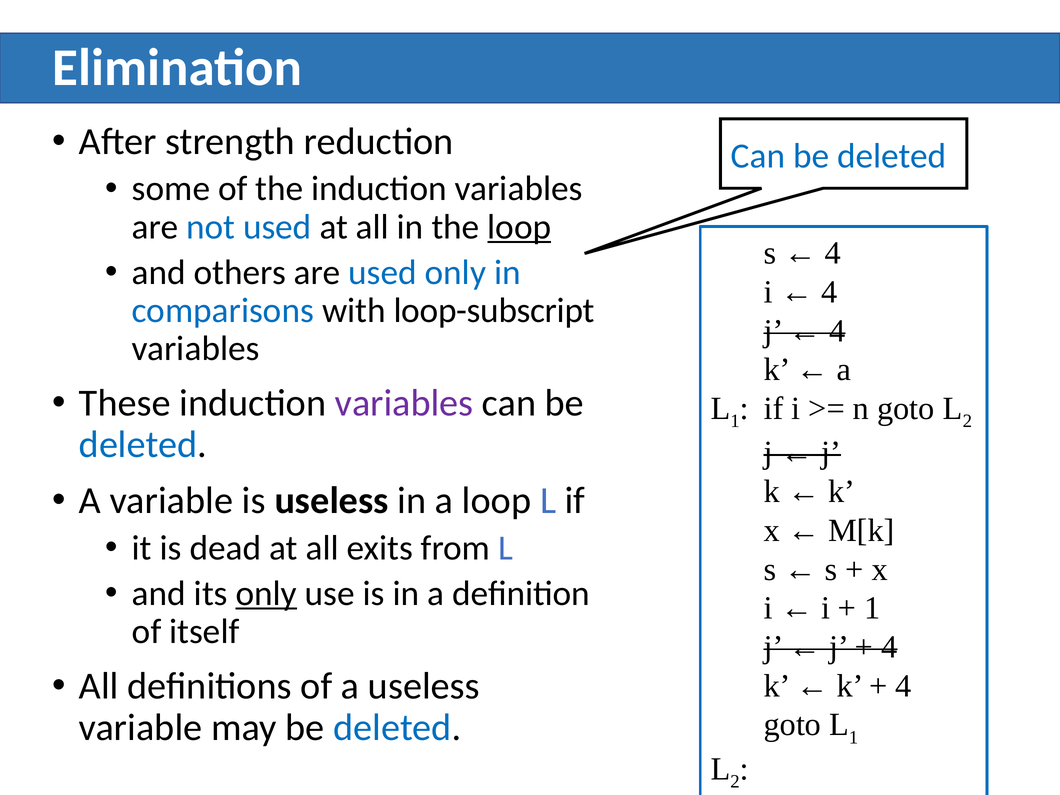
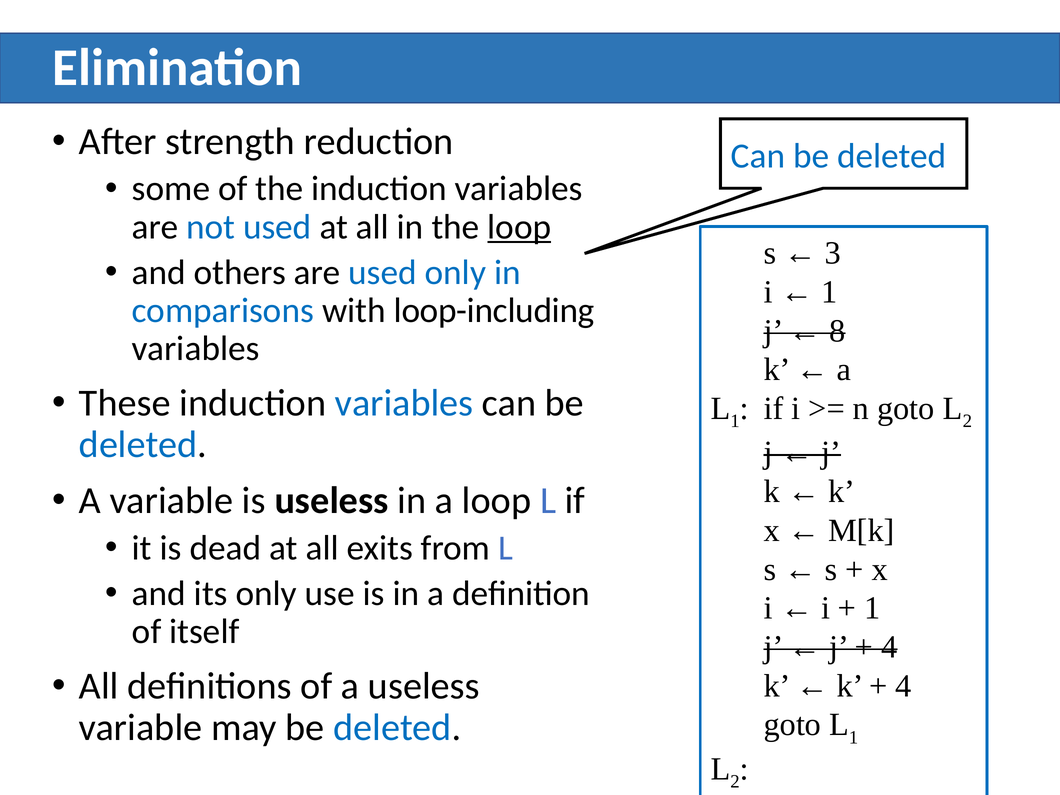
4 at (833, 253): 4 -> 3
4 at (829, 292): 4 -> 1
loop-subscript: loop-subscript -> loop-including
4 at (838, 331): 4 -> 8
variables at (404, 403) colour: purple -> blue
only at (266, 593) underline: present -> none
